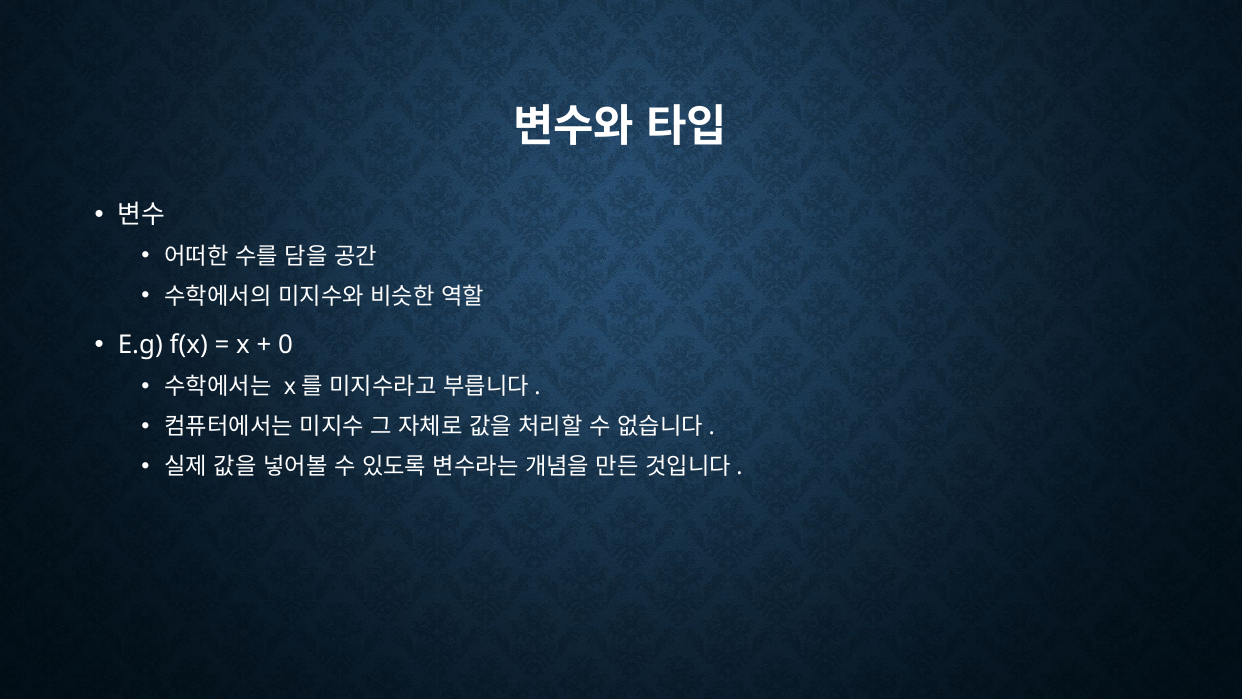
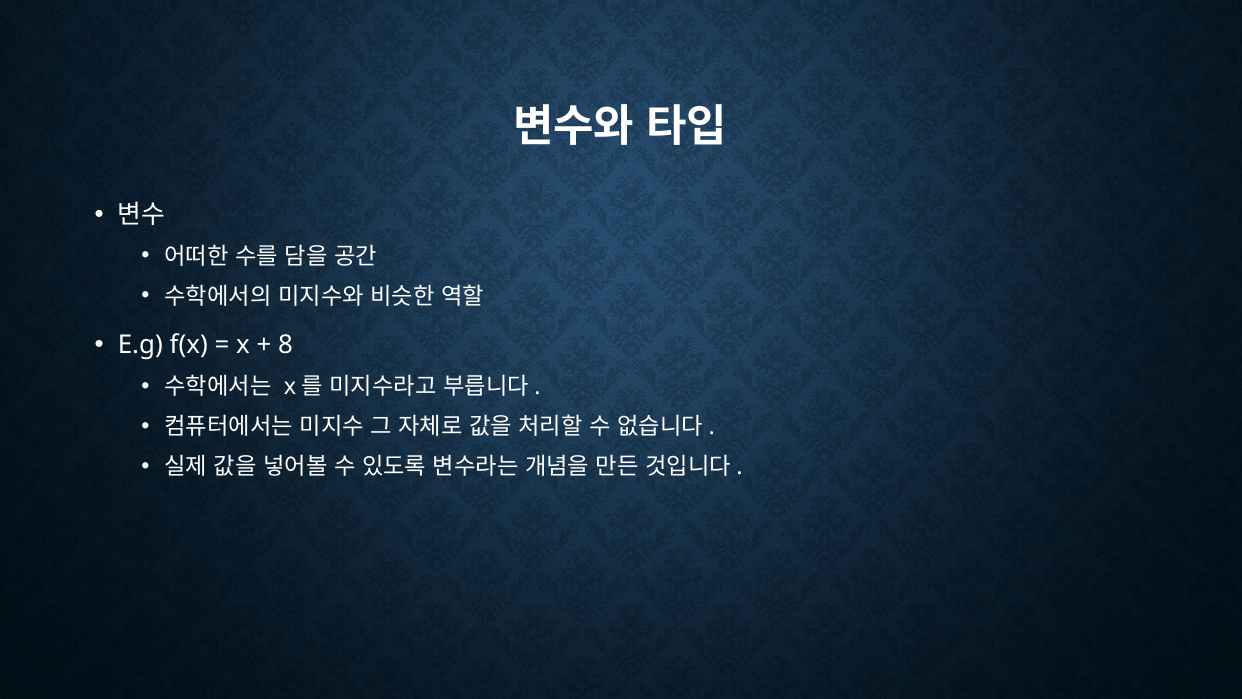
0: 0 -> 8
